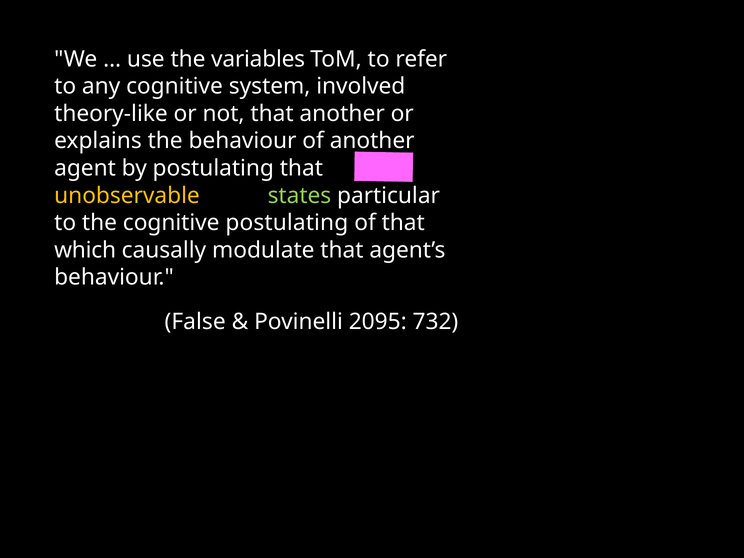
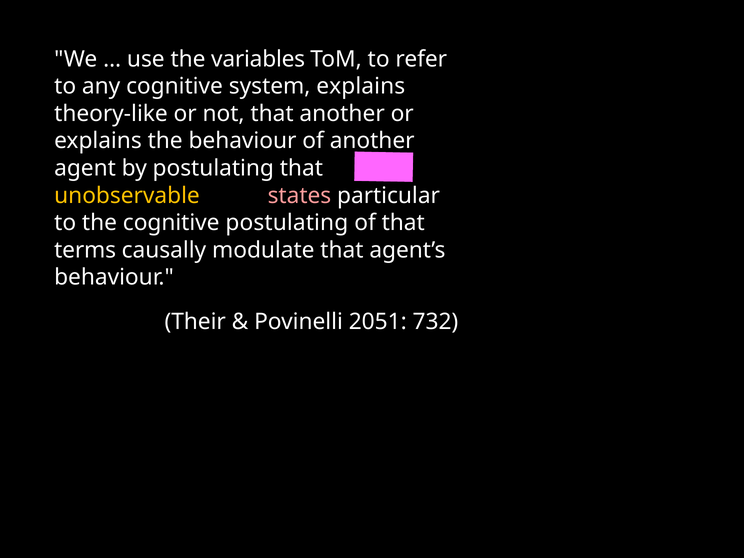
system involved: involved -> explains
states colour: light green -> pink
which: which -> terms
False: False -> Their
2095: 2095 -> 2051
